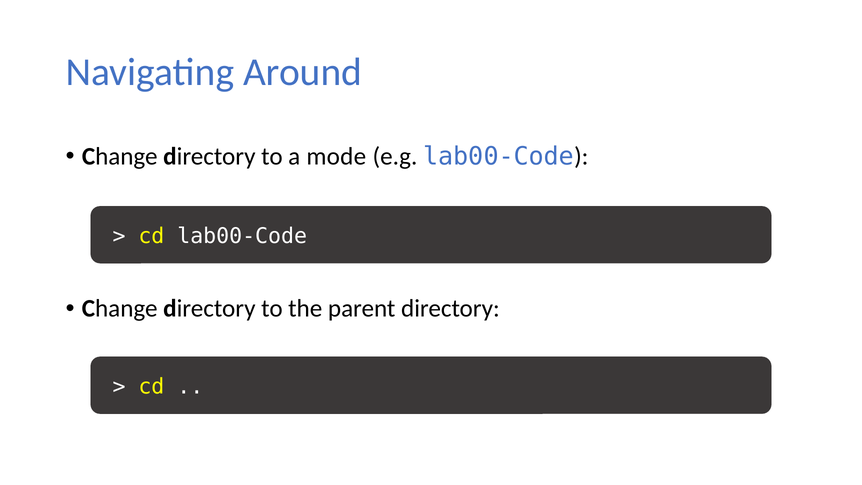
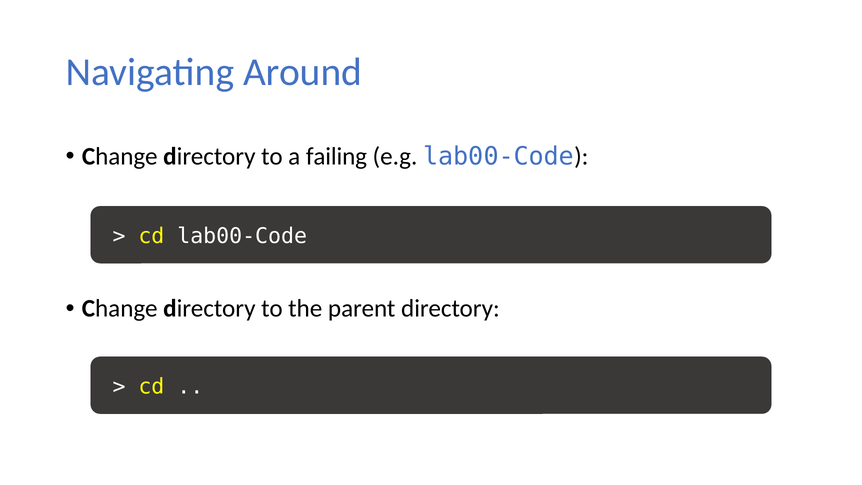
mode: mode -> failing
